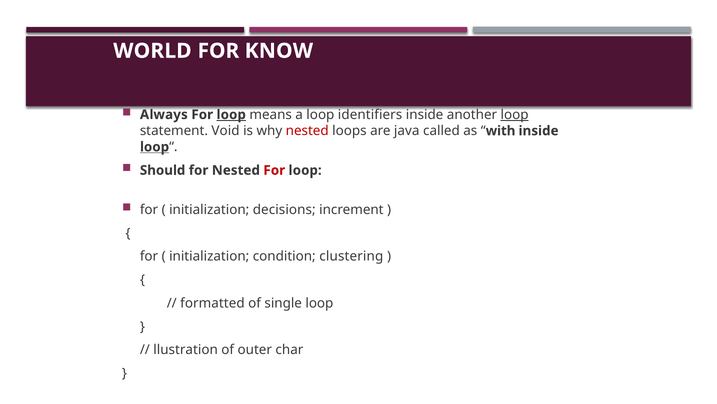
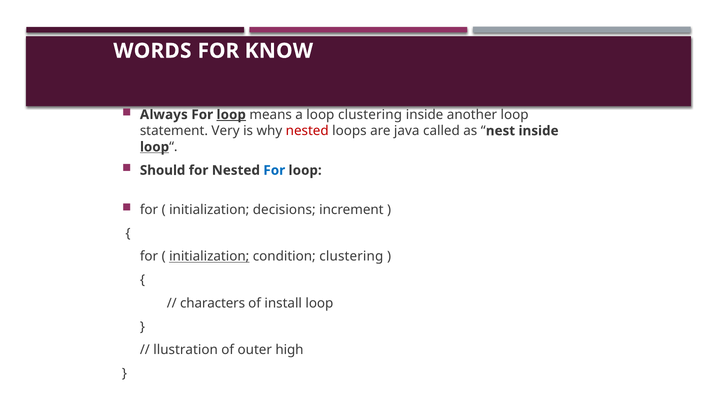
WORLD: WORLD -> WORDS
loop identifiers: identifiers -> clustering
loop at (515, 114) underline: present -> none
Void: Void -> Very
with: with -> nest
For at (274, 170) colour: red -> blue
initialization at (209, 256) underline: none -> present
formatted: formatted -> characters
single: single -> install
char: char -> high
